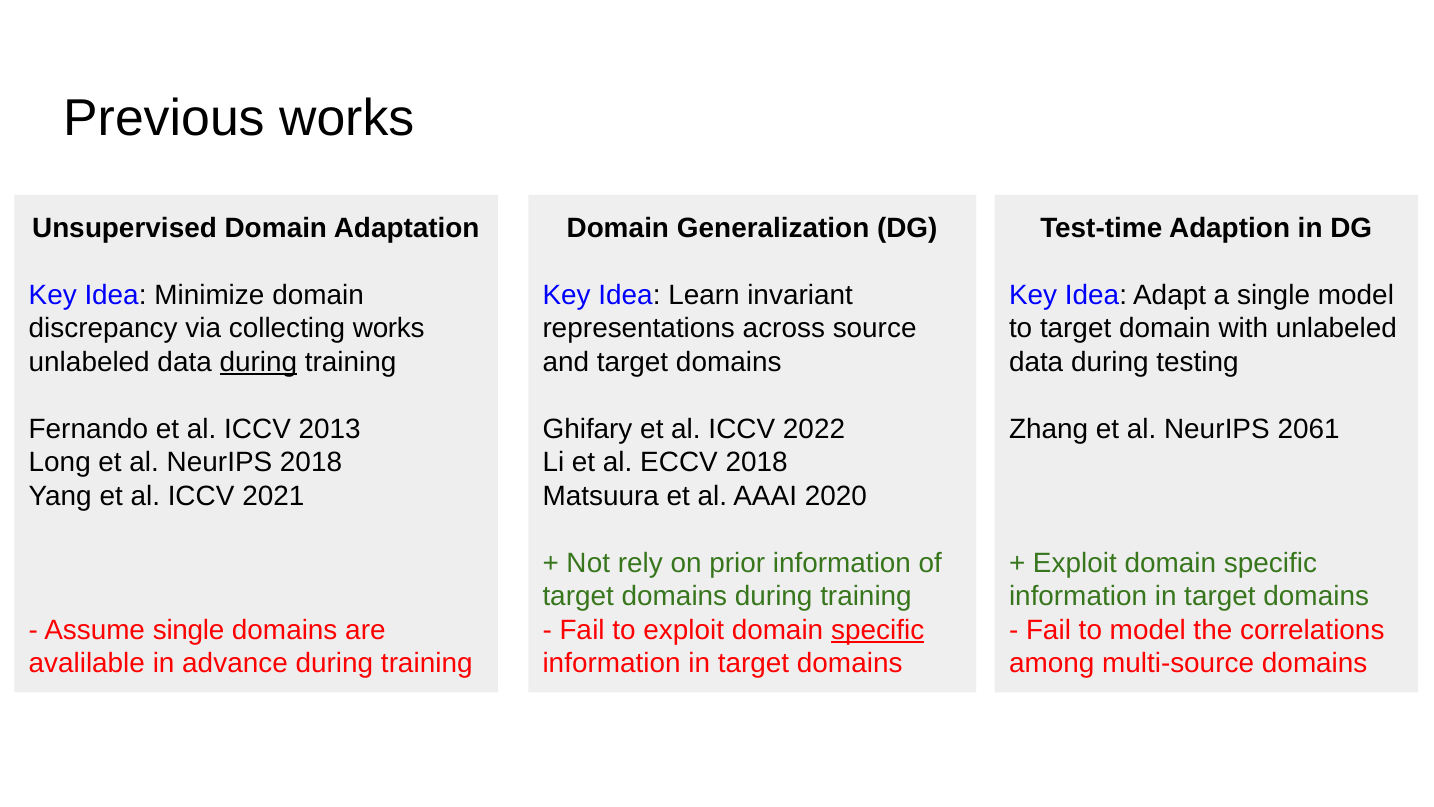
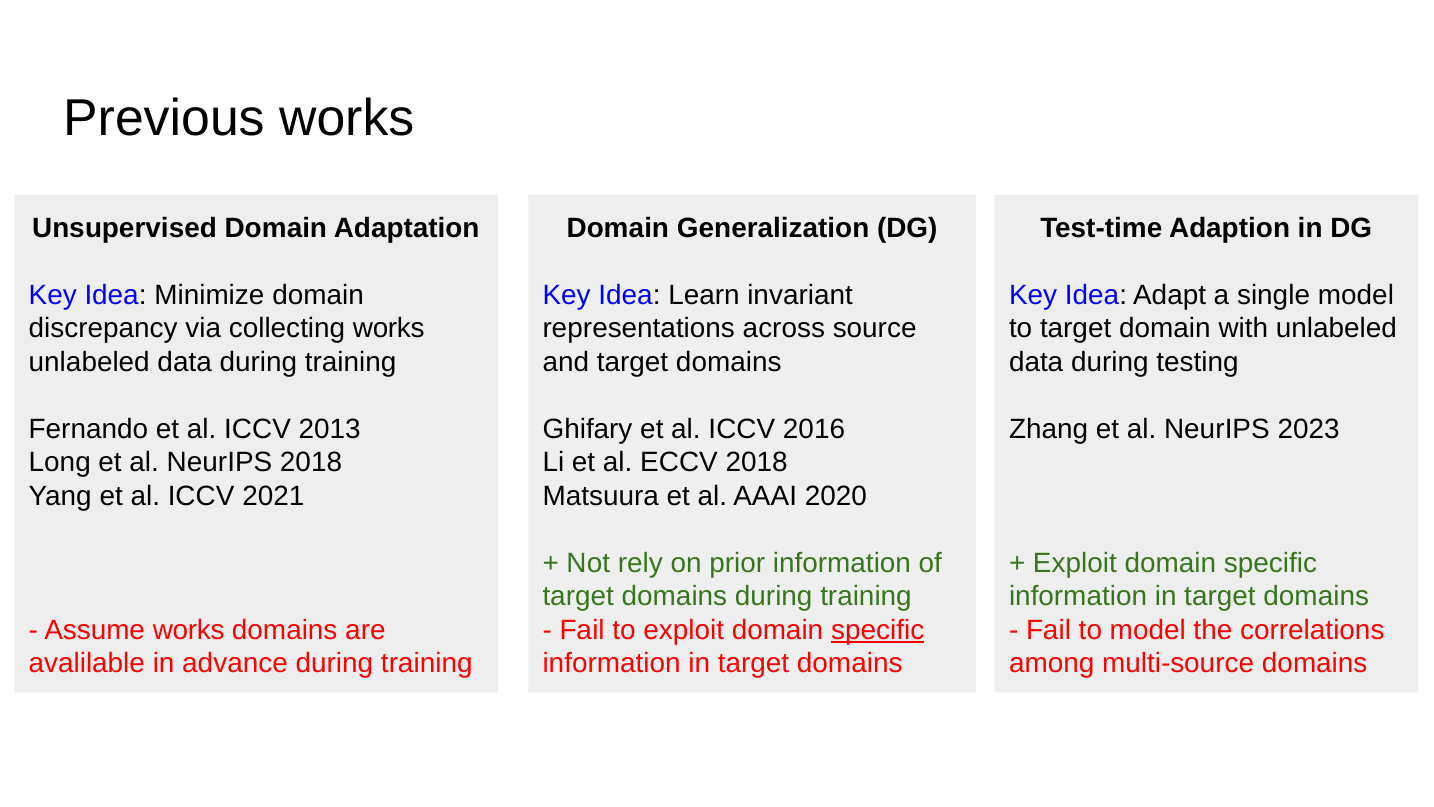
during at (258, 362) underline: present -> none
2022: 2022 -> 2016
2061: 2061 -> 2023
Assume single: single -> works
